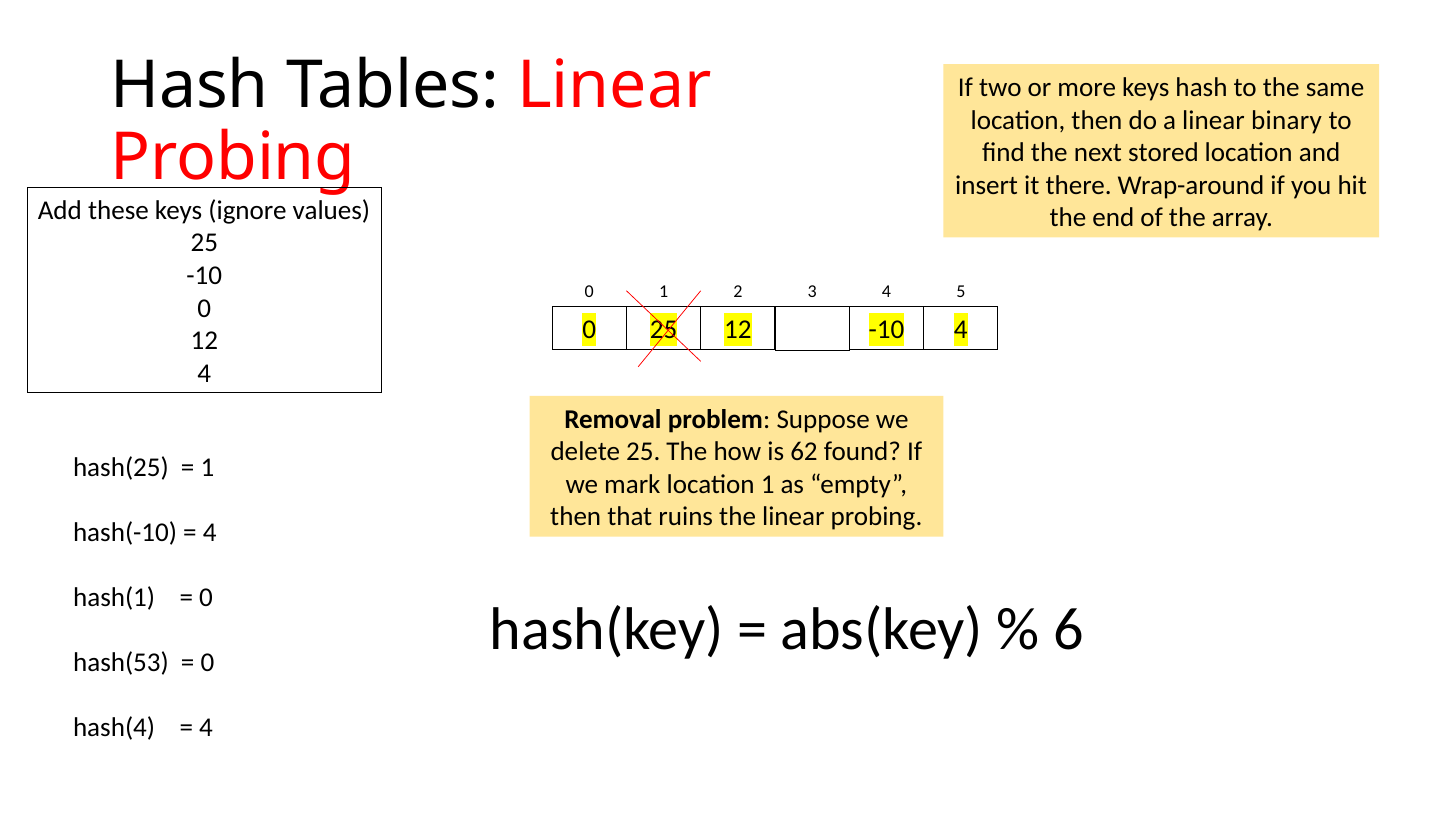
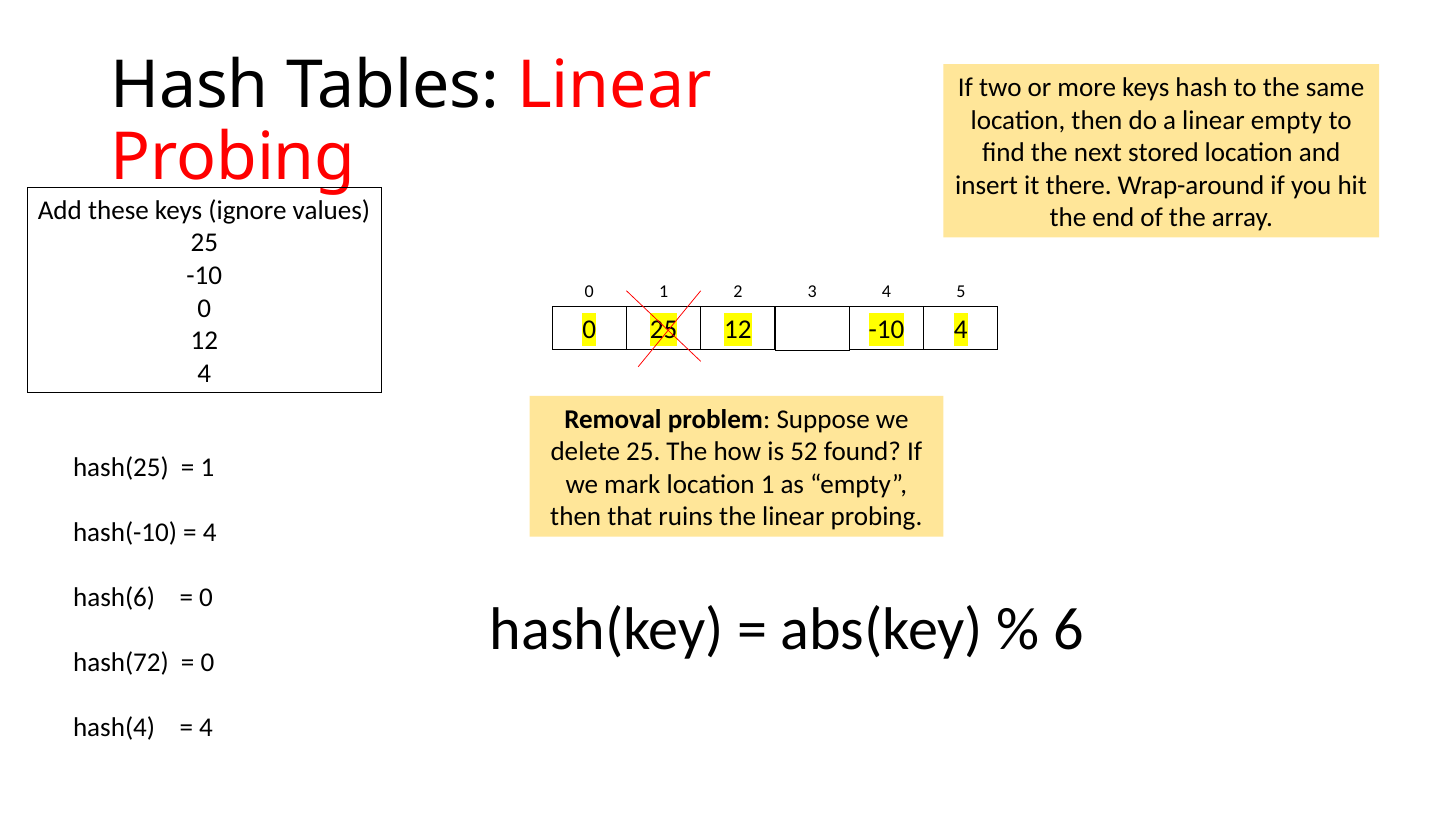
linear binary: binary -> empty
62: 62 -> 52
hash(1: hash(1 -> hash(6
hash(53: hash(53 -> hash(72
